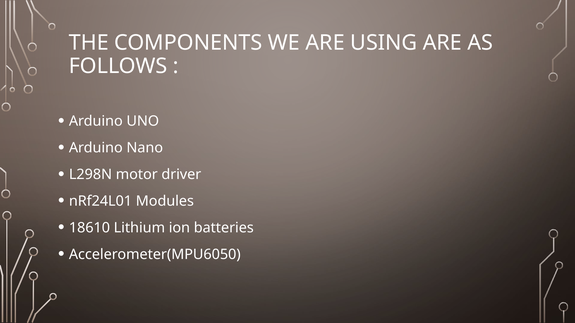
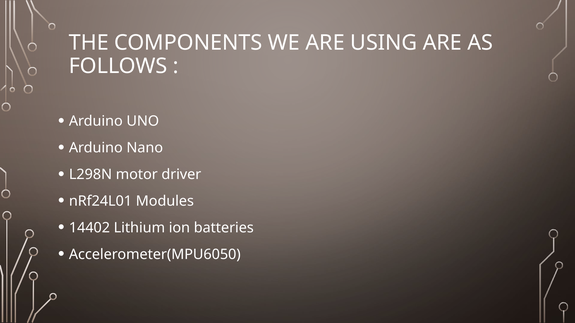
18610: 18610 -> 14402
